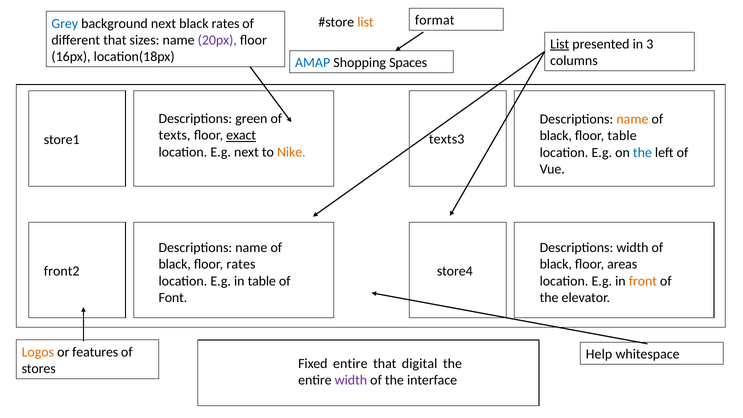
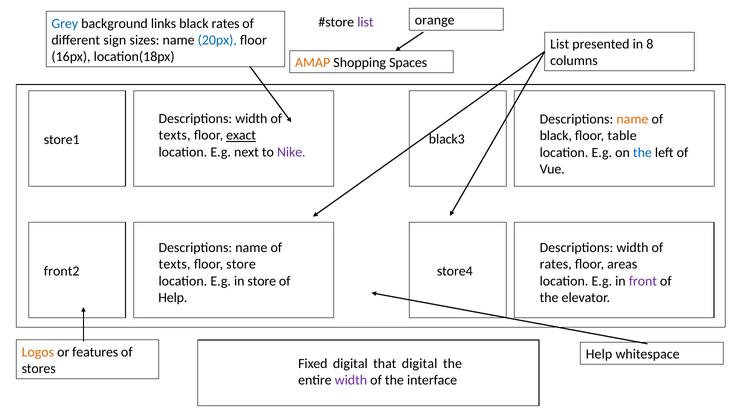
format: format -> orange
list at (365, 22) colour: orange -> purple
background next: next -> links
different that: that -> sign
20px colour: purple -> blue
List at (560, 44) underline: present -> none
3: 3 -> 8
AMAP colour: blue -> orange
green at (251, 119): green -> width
texts3: texts3 -> black3
Nike colour: orange -> purple
black at (175, 264): black -> texts
floor rates: rates -> store
black at (556, 264): black -> rates
in table: table -> store
front colour: orange -> purple
Font at (173, 298): Font -> Help
Fixed entire: entire -> digital
